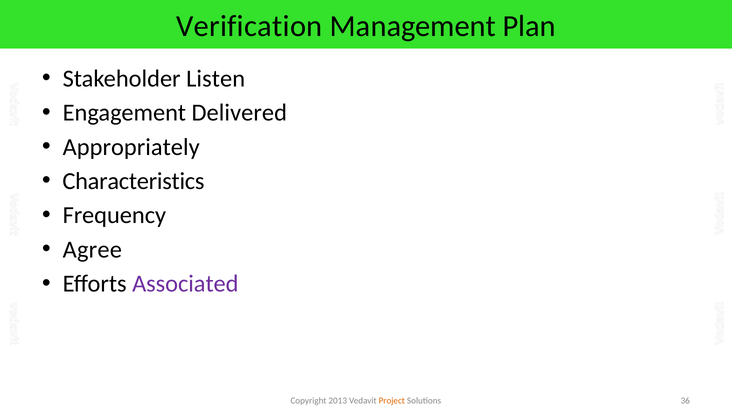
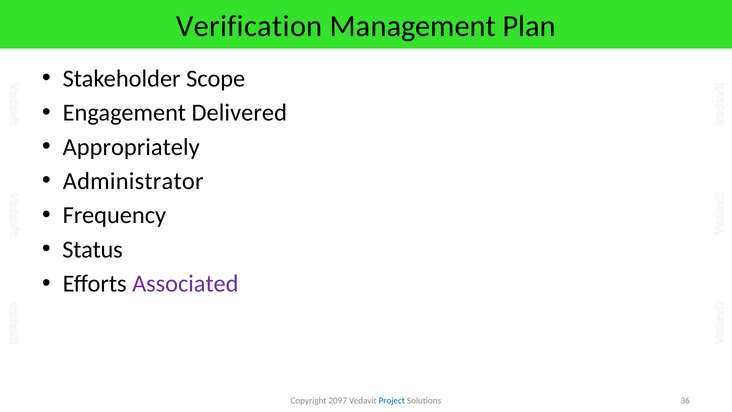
Listen: Listen -> Scope
Characteristics: Characteristics -> Administrator
Agree: Agree -> Status
2013: 2013 -> 2097
Project colour: orange -> blue
